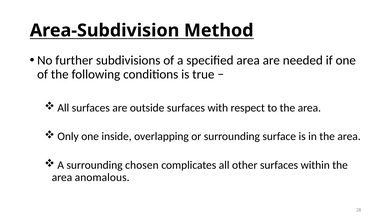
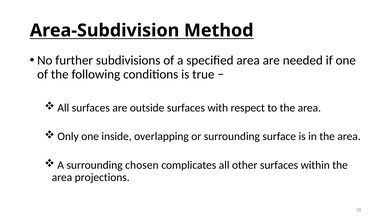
anomalous: anomalous -> projections
